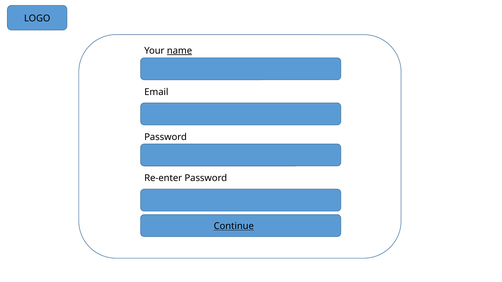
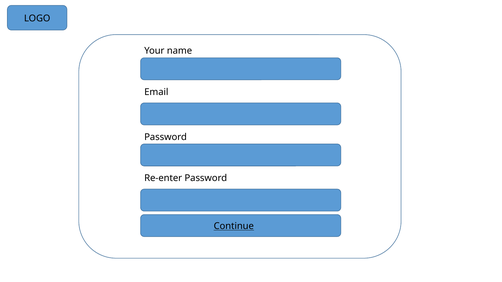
name underline: present -> none
